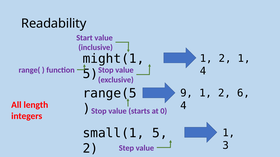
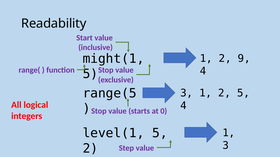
2 1: 1 -> 9
9 at (187, 93): 9 -> 3
2 6: 6 -> 5
length: length -> logical
small(1: small(1 -> level(1
